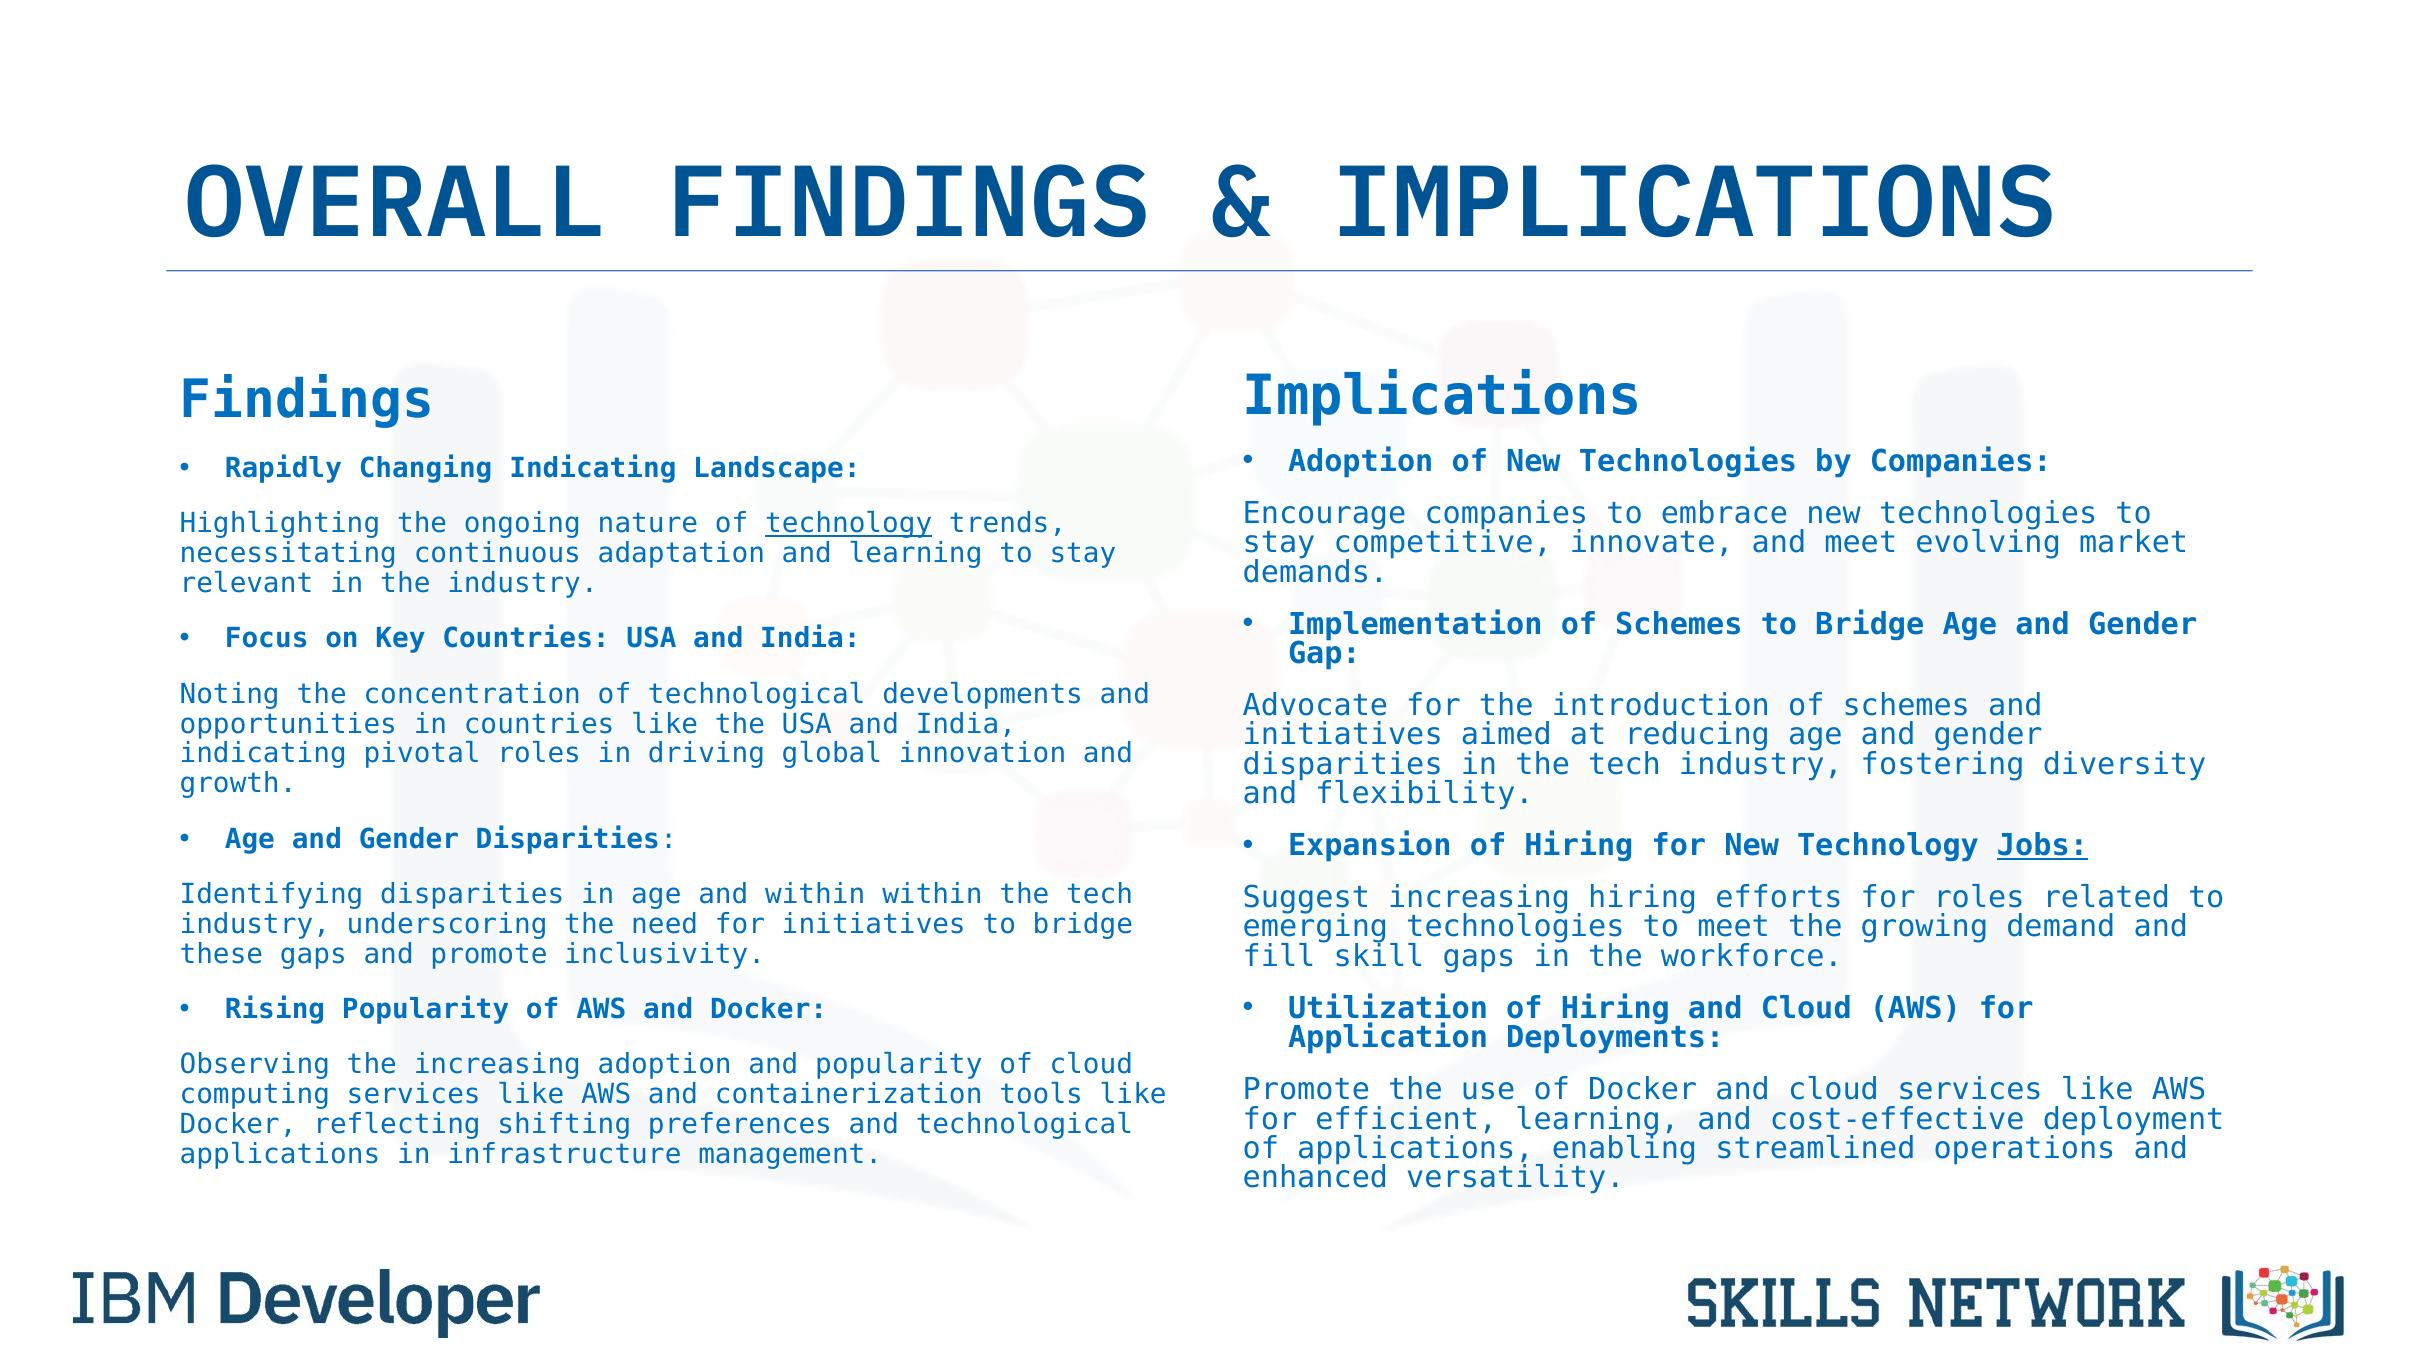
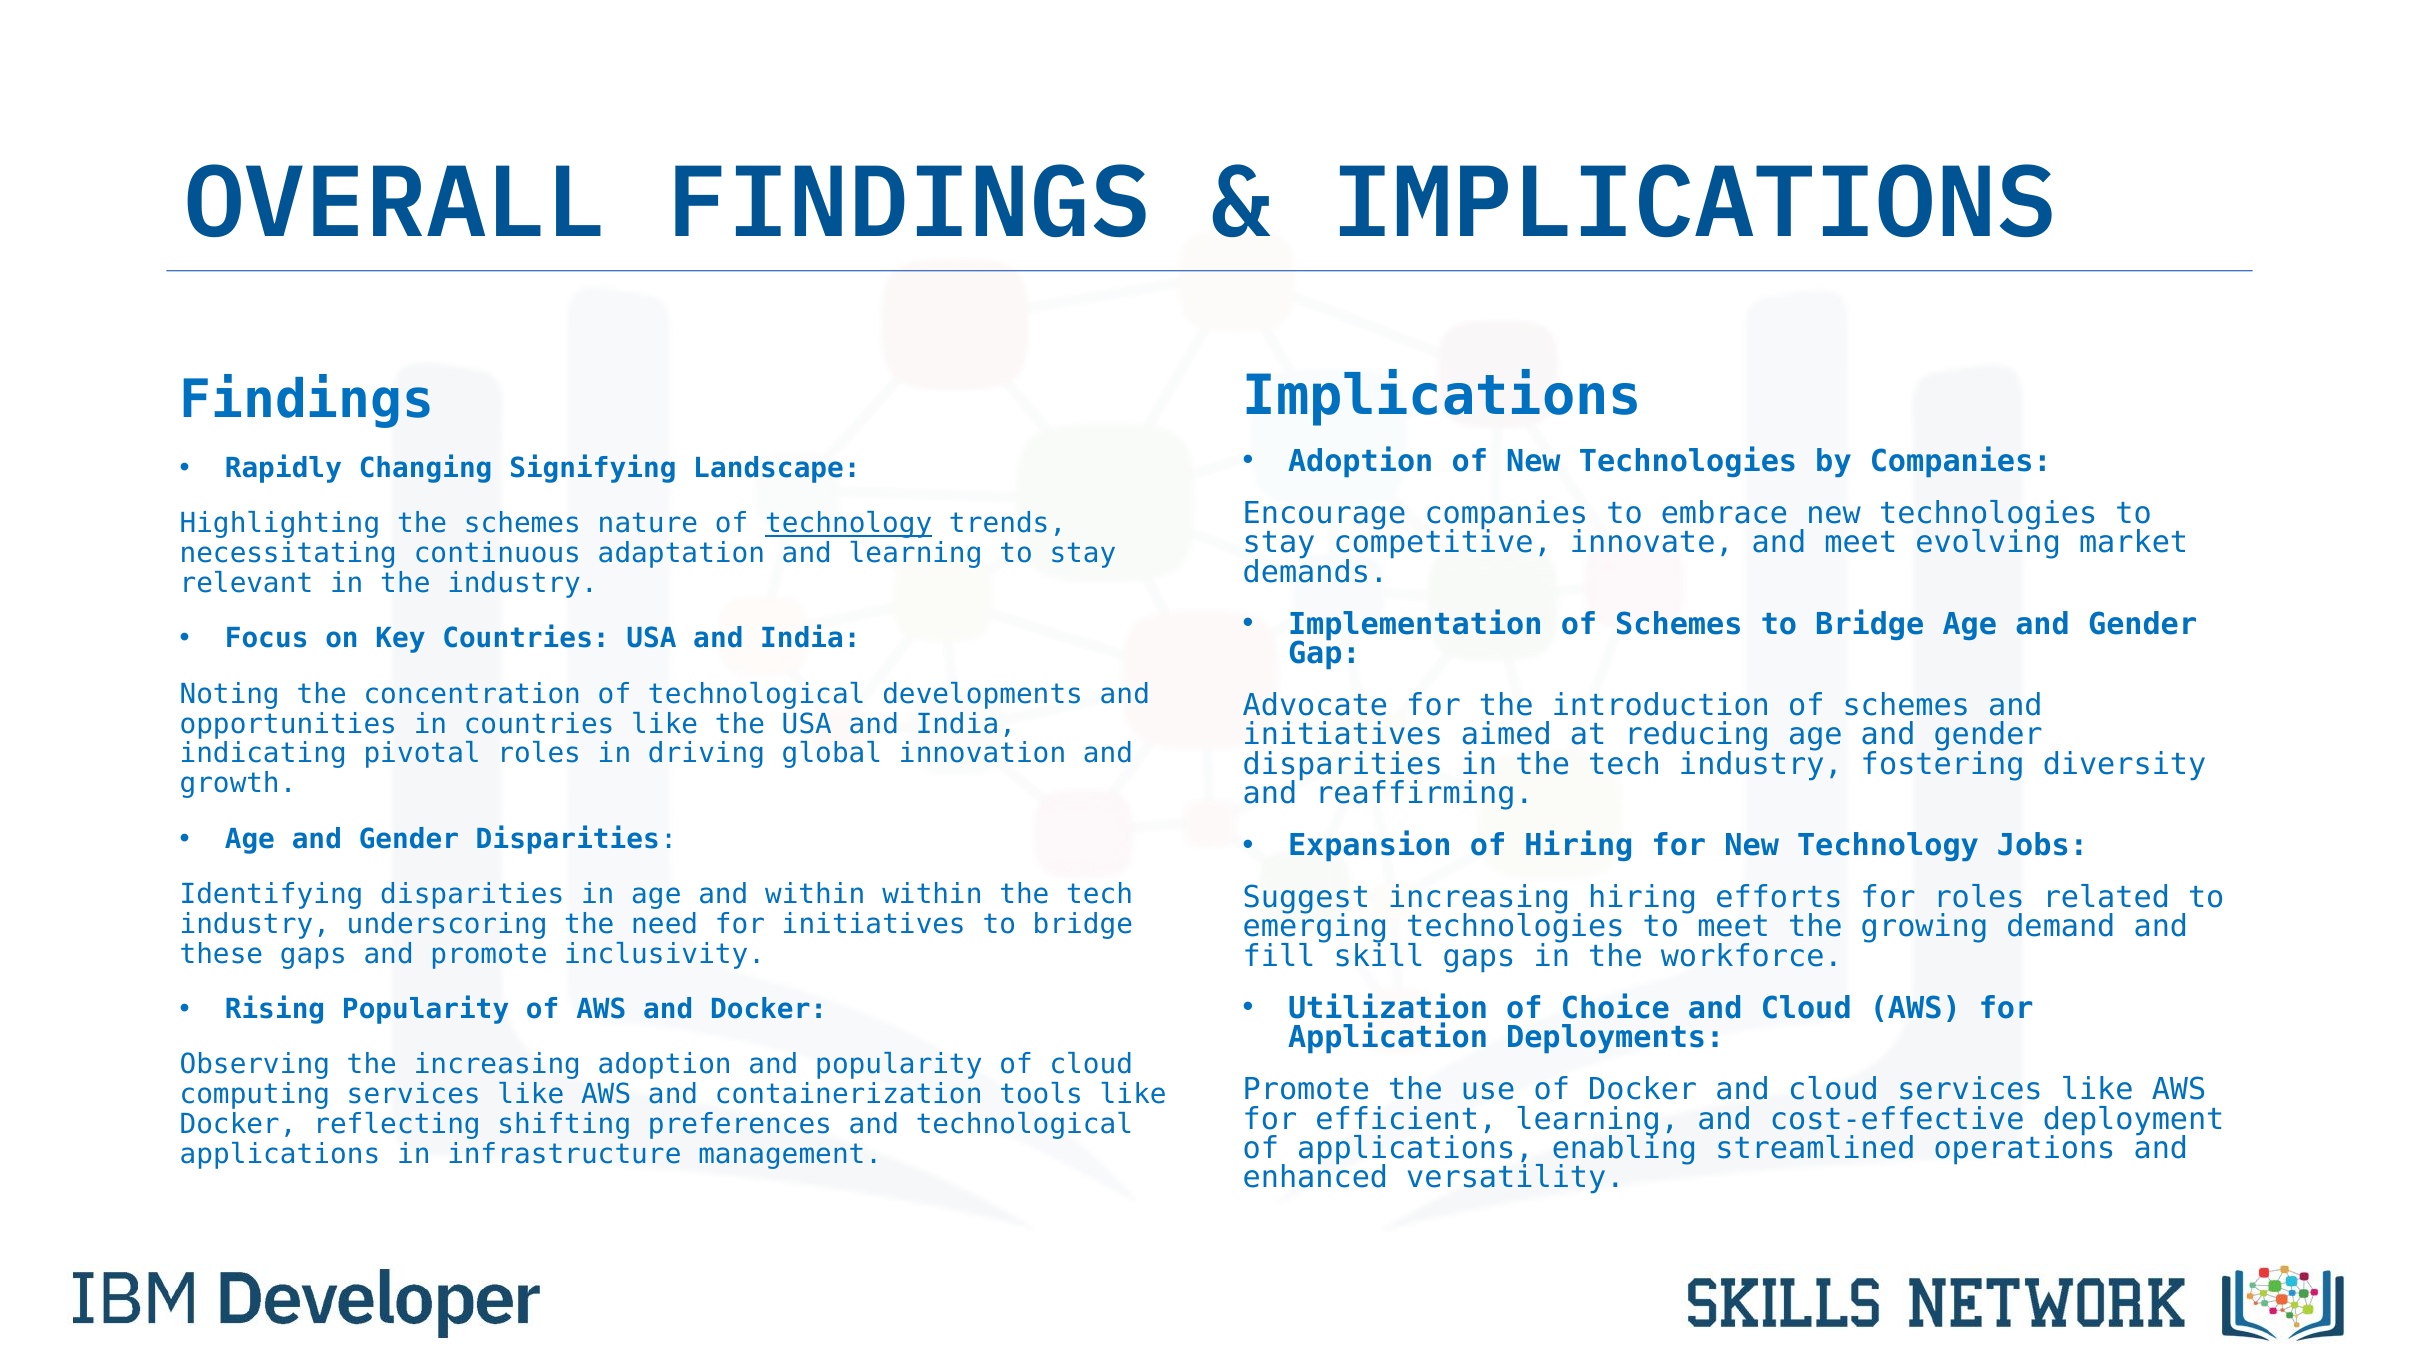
Changing Indicating: Indicating -> Signifying
the ongoing: ongoing -> schemes
flexibility: flexibility -> reaffirming
Jobs underline: present -> none
Utilization of Hiring: Hiring -> Choice
